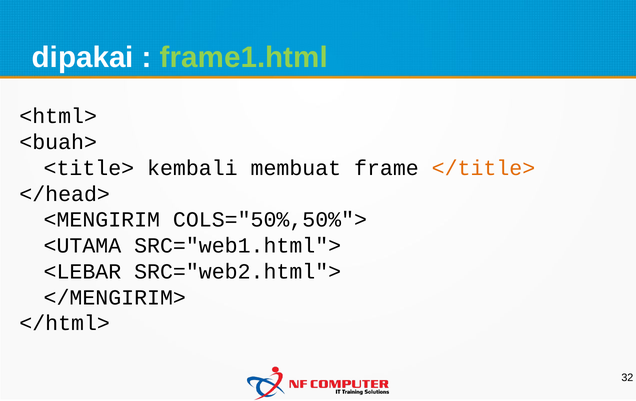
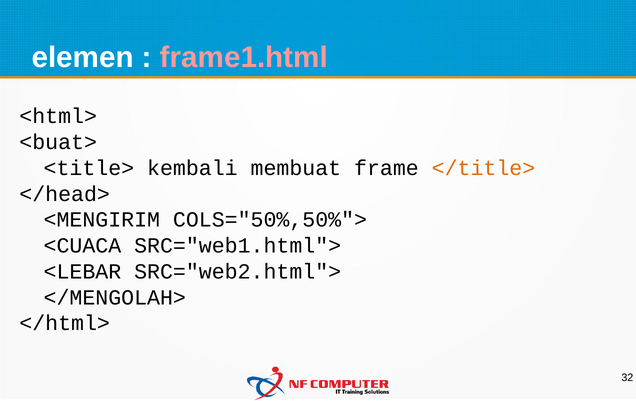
dipakai: dipakai -> elemen
frame1.html colour: light green -> pink
<buah>: <buah> -> <buat>
<UTAMA: <UTAMA -> <CUACA
</MENGIRIM>: </MENGIRIM> -> </MENGOLAH>
